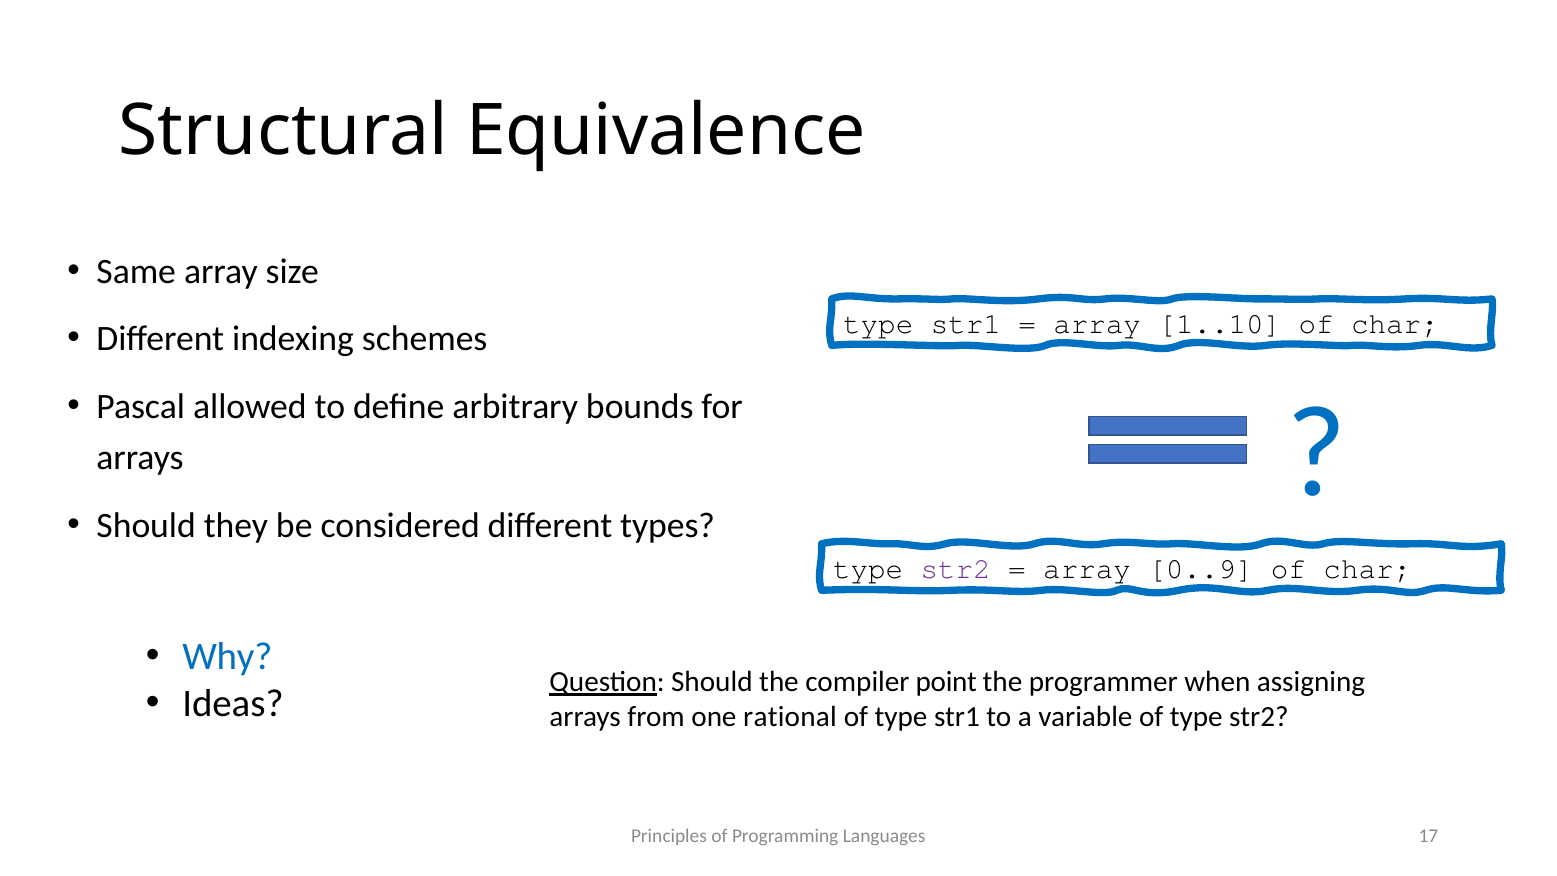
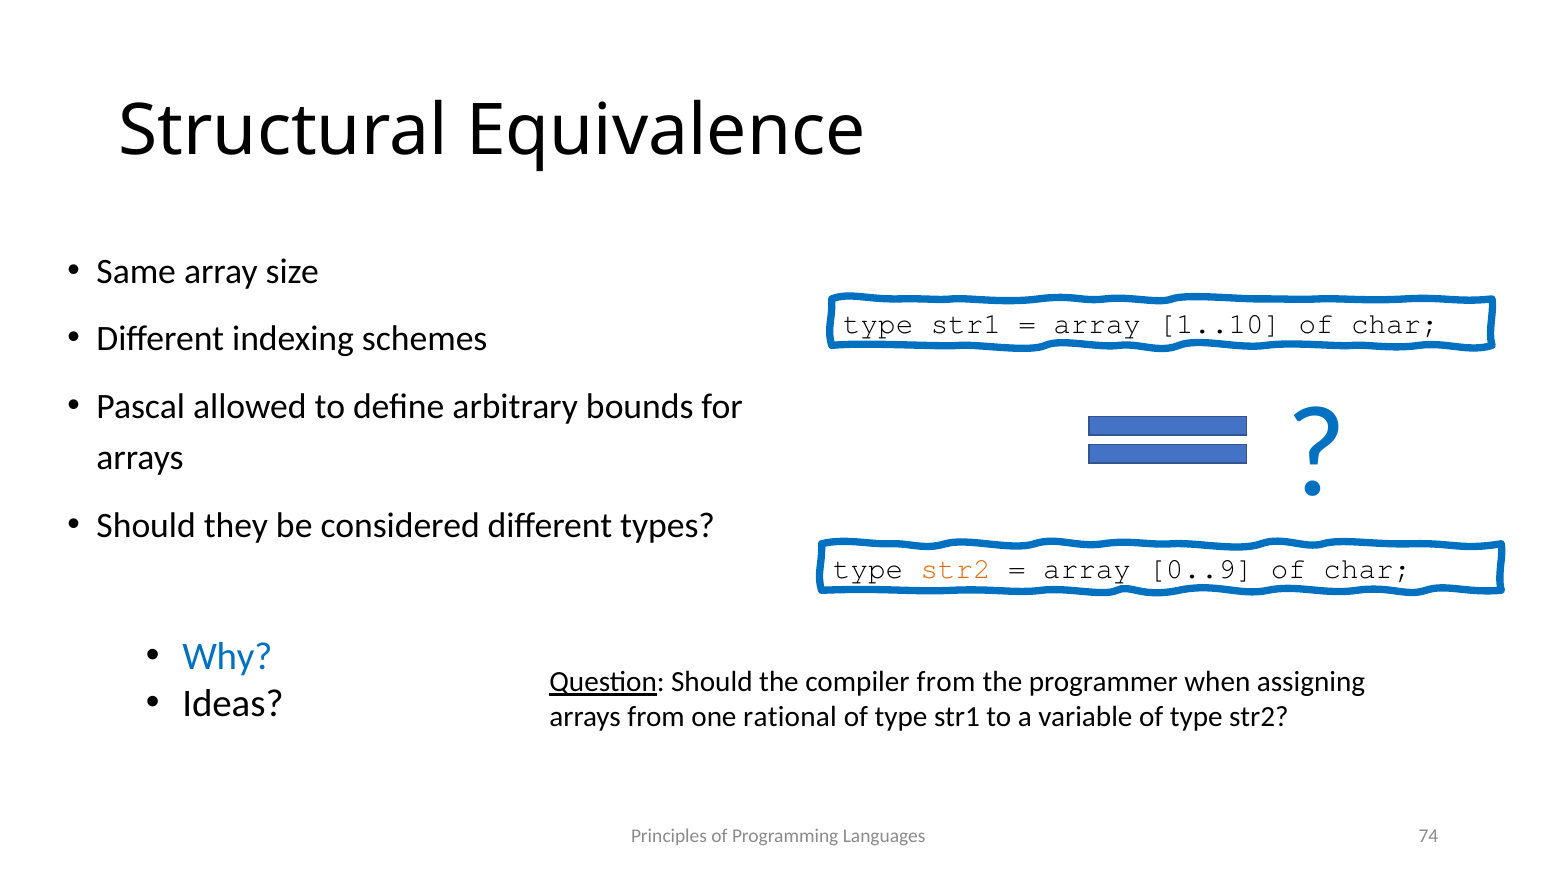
str2 at (956, 569) colour: purple -> orange
compiler point: point -> from
17: 17 -> 74
